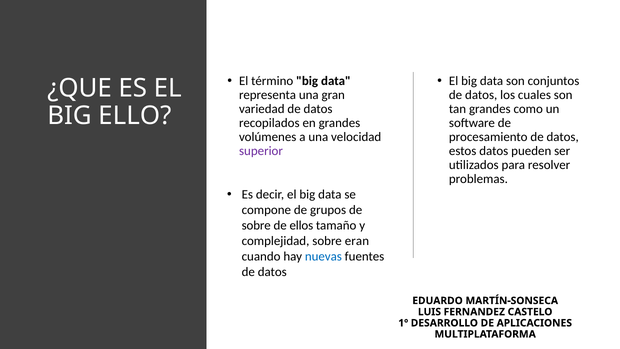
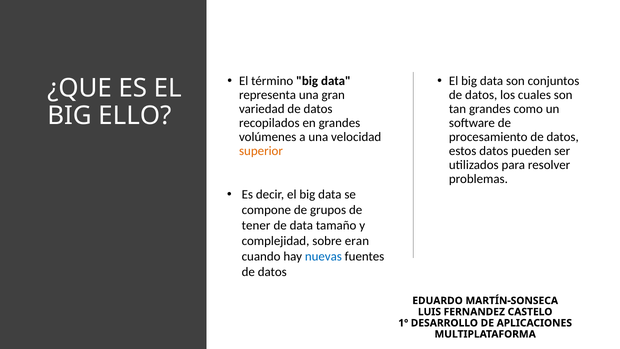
superior colour: purple -> orange
sobre at (256, 225): sobre -> tener
de ellos: ellos -> data
